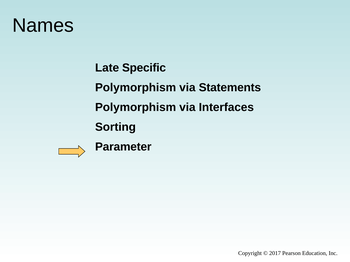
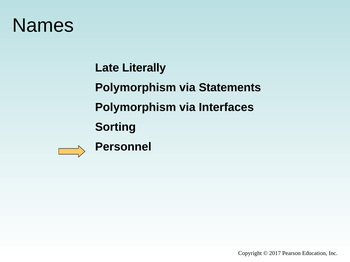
Specific: Specific -> Literally
Parameter: Parameter -> Personnel
